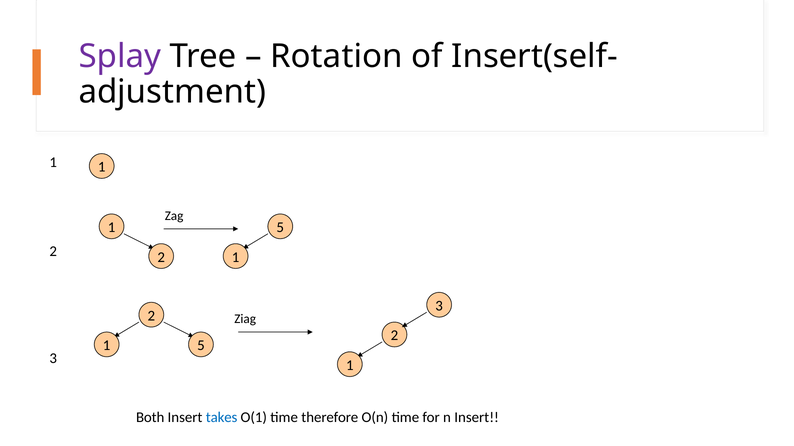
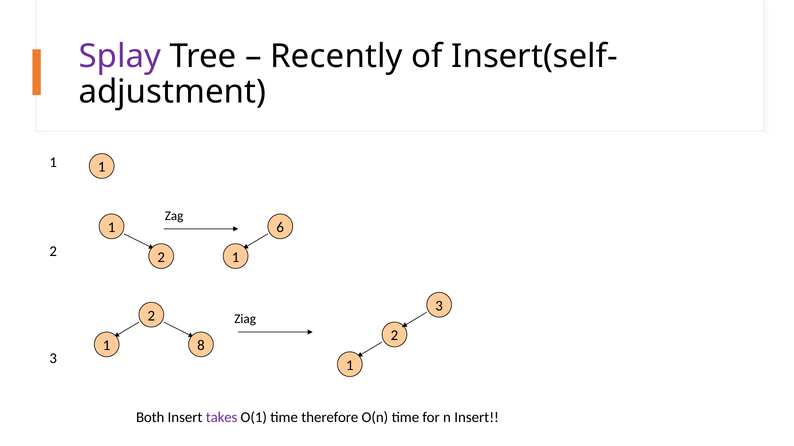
Rotation: Rotation -> Recently
5 at (280, 228): 5 -> 6
5 at (201, 346): 5 -> 8
takes colour: blue -> purple
